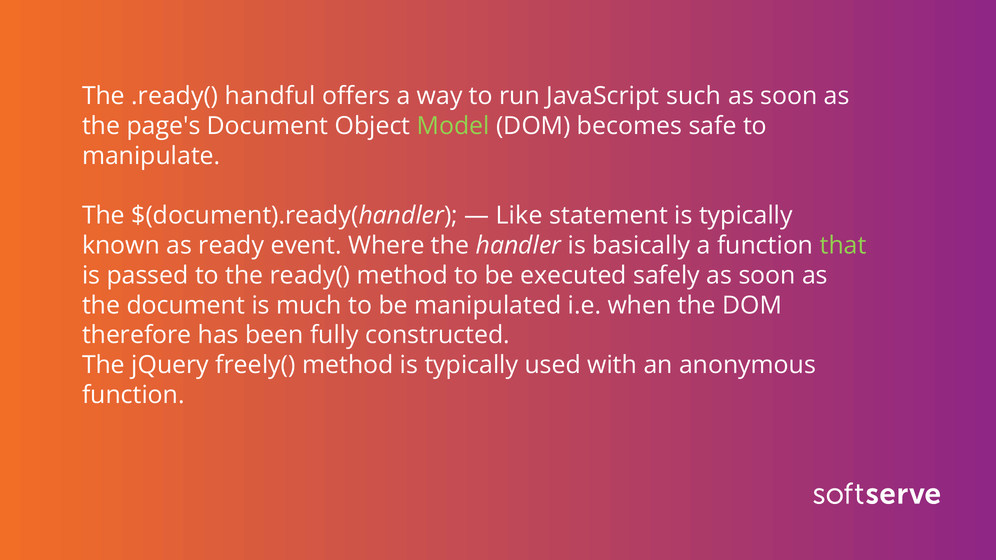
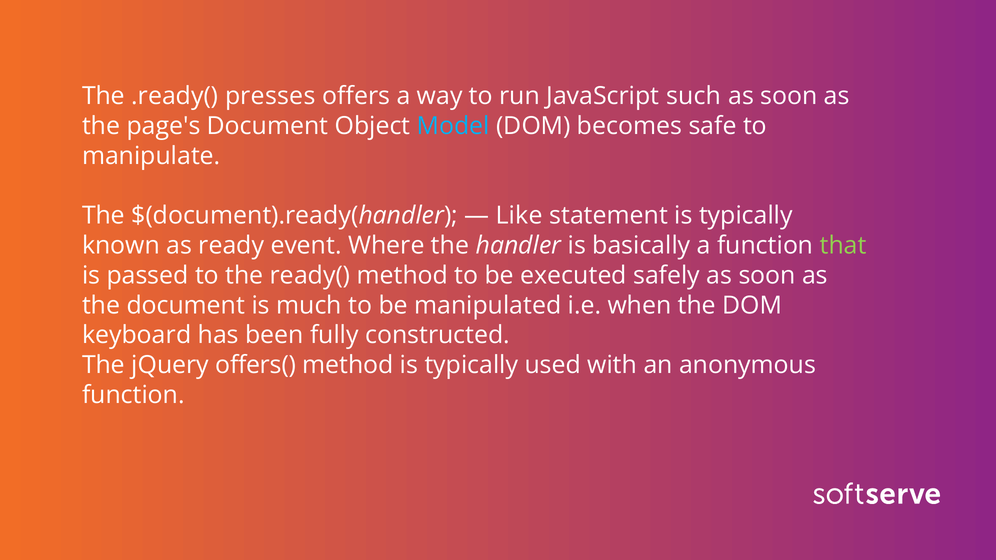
handful: handful -> presses
Model colour: light green -> light blue
therefore: therefore -> keyboard
freely(: freely( -> offers(
